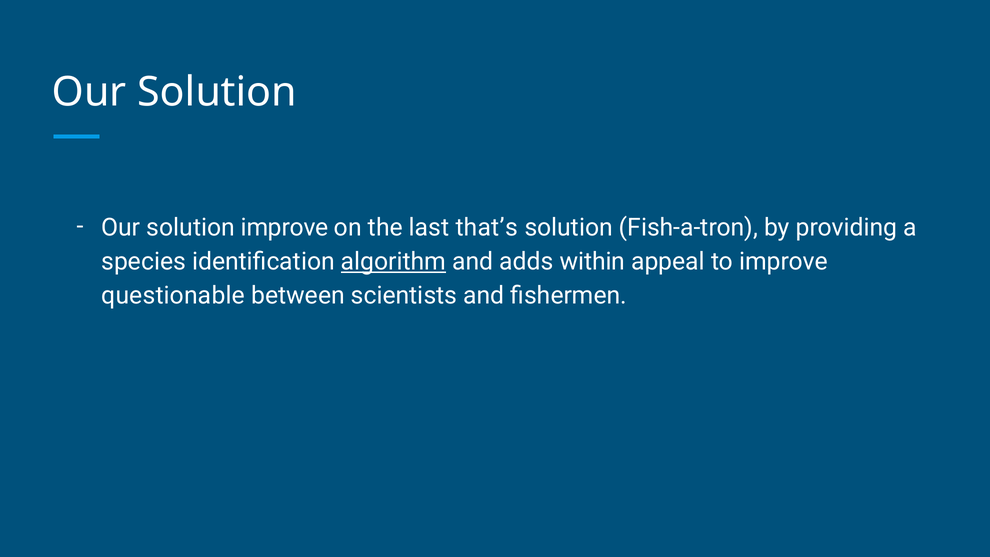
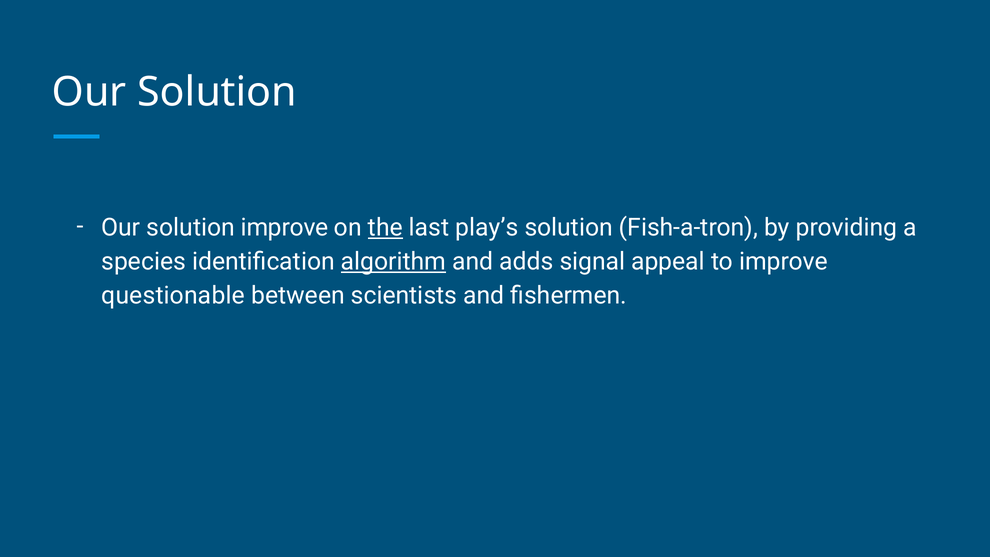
the underline: none -> present
that’s: that’s -> play’s
within: within -> signal
